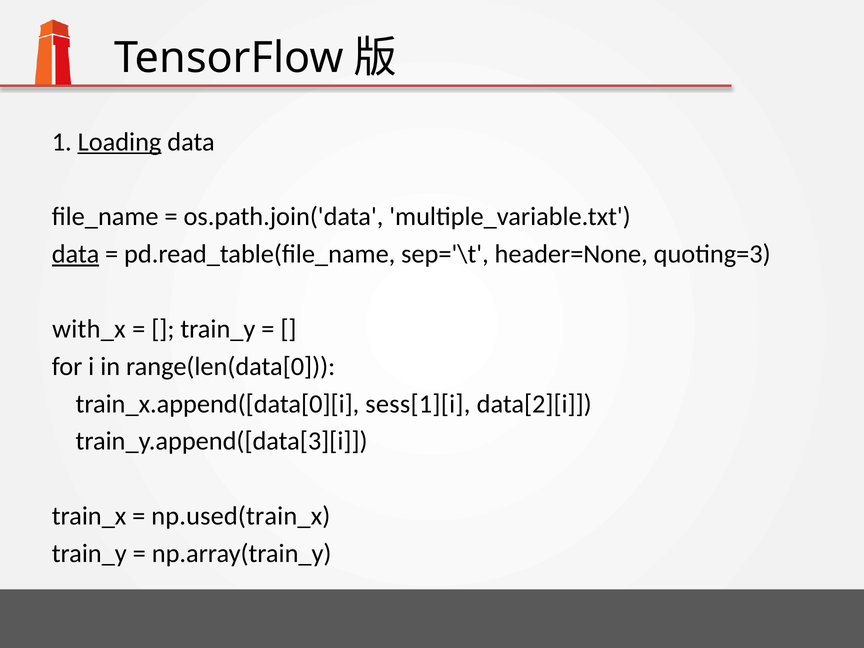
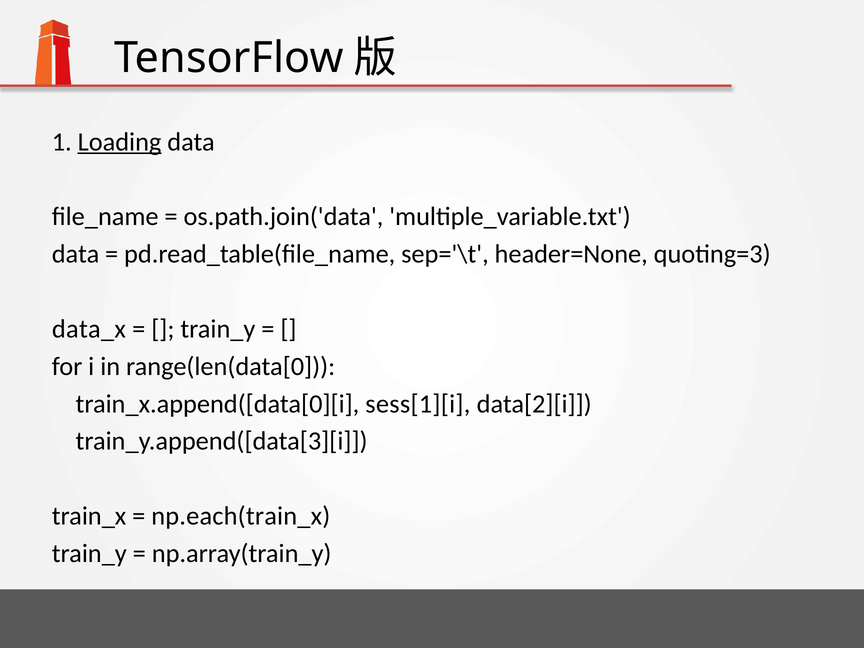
data at (76, 254) underline: present -> none
with_x: with_x -> data_x
np.used(train_x: np.used(train_x -> np.each(train_x
